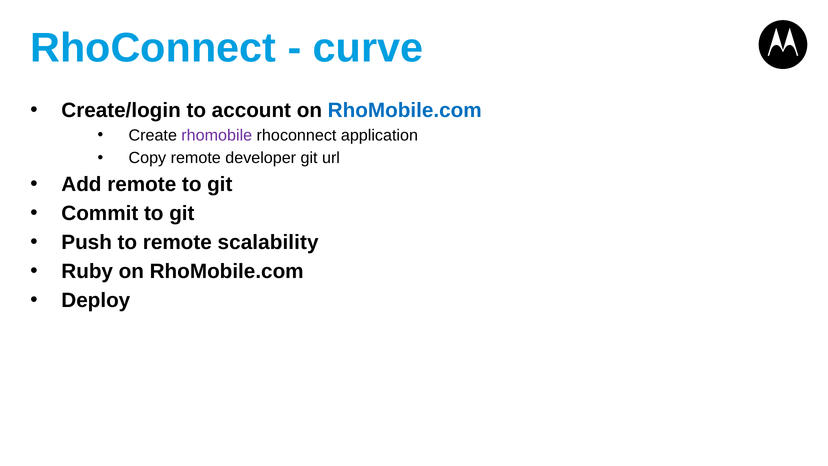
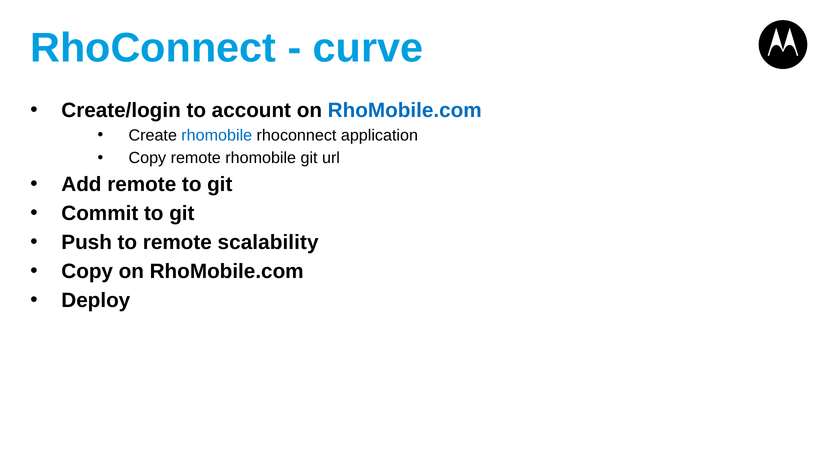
rhomobile at (217, 135) colour: purple -> blue
remote developer: developer -> rhomobile
Ruby at (87, 271): Ruby -> Copy
